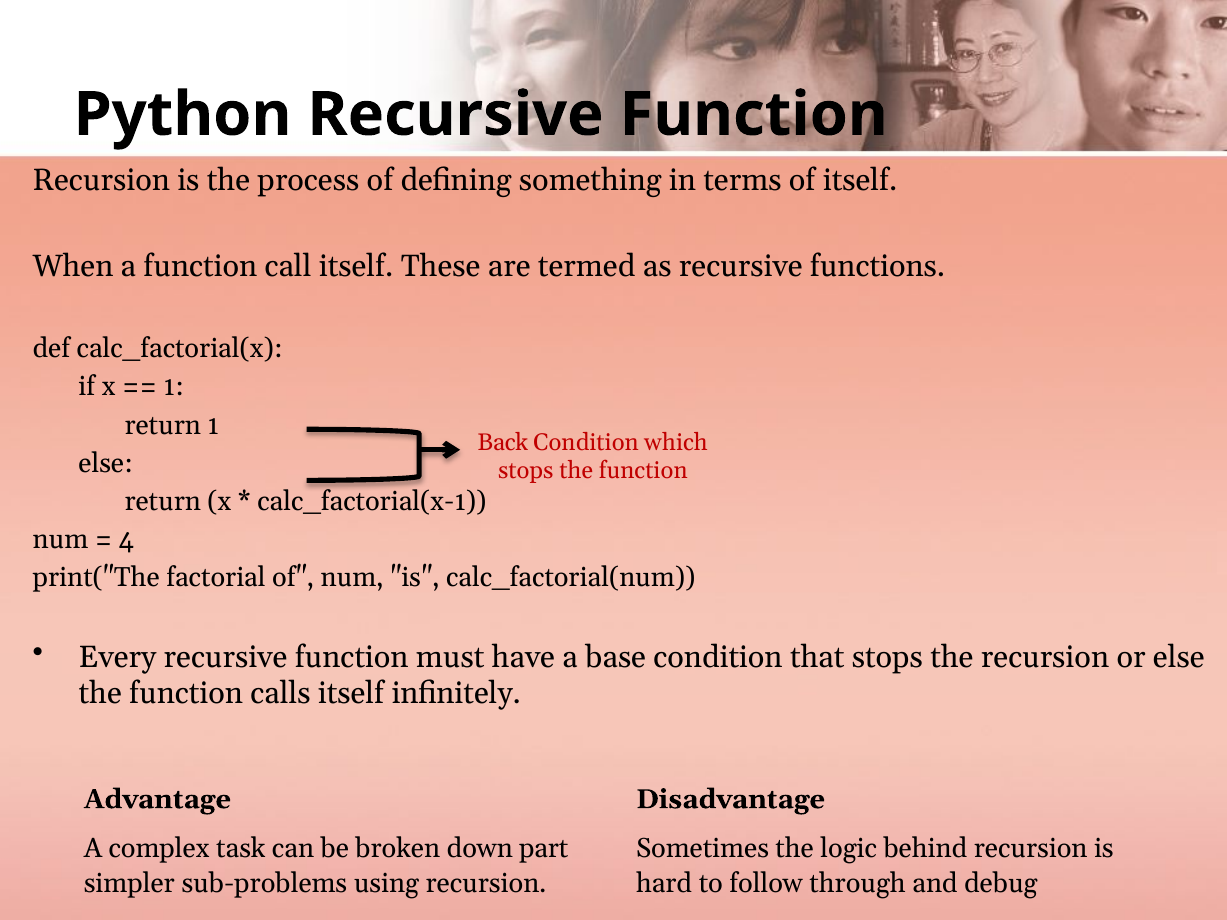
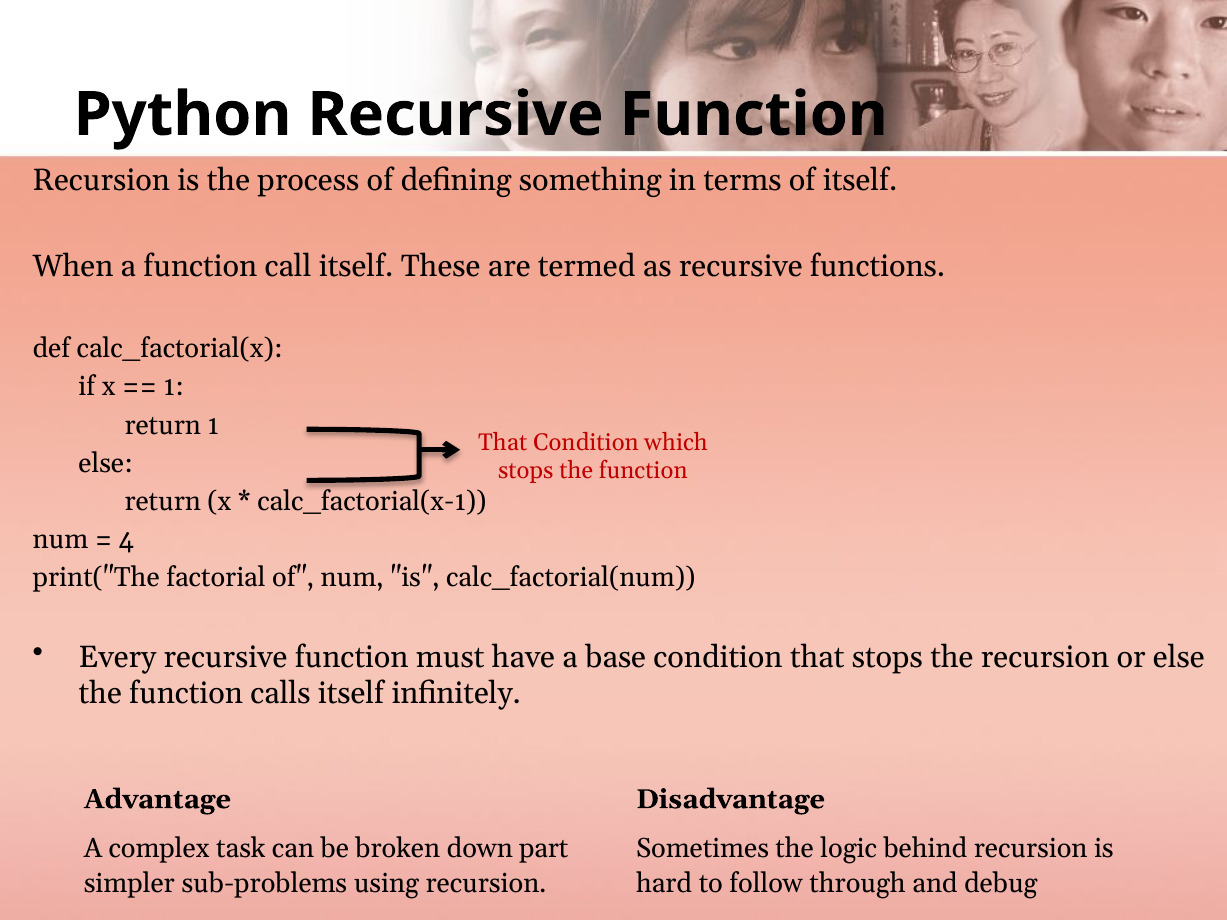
Back at (503, 442): Back -> That
